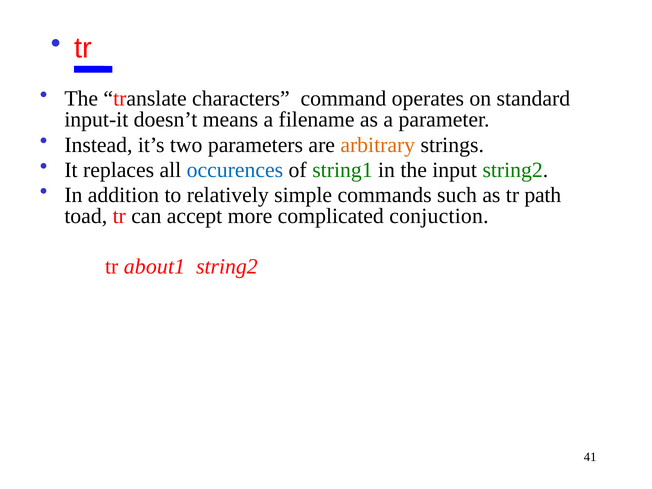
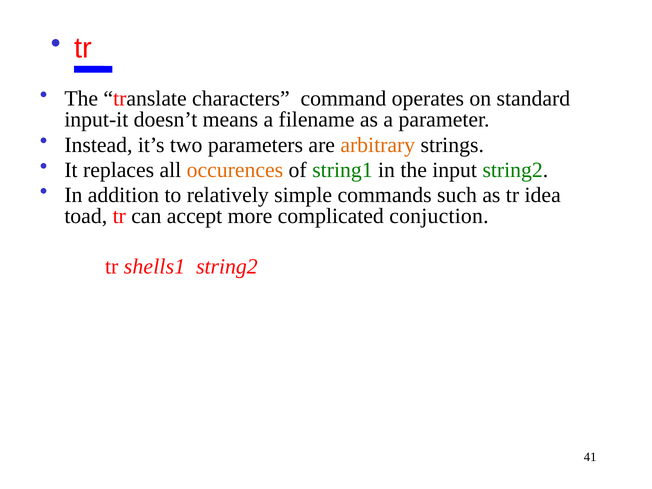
occurences colour: blue -> orange
path: path -> idea
about1: about1 -> shells1
